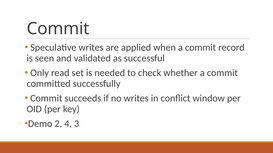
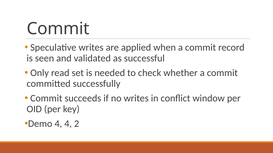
Demo 2: 2 -> 4
3: 3 -> 2
